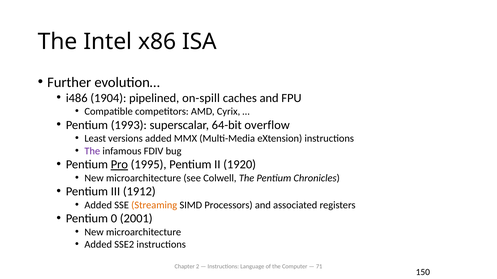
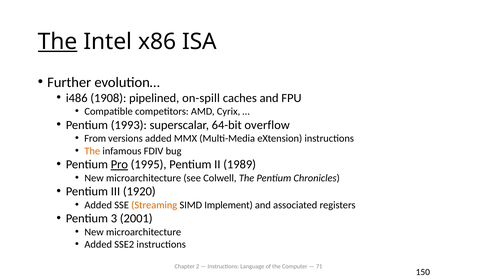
The at (58, 42) underline: none -> present
1904: 1904 -> 1908
Least: Least -> From
The at (92, 151) colour: purple -> orange
1920: 1920 -> 1989
1912: 1912 -> 1920
Processors: Processors -> Implement
0: 0 -> 3
